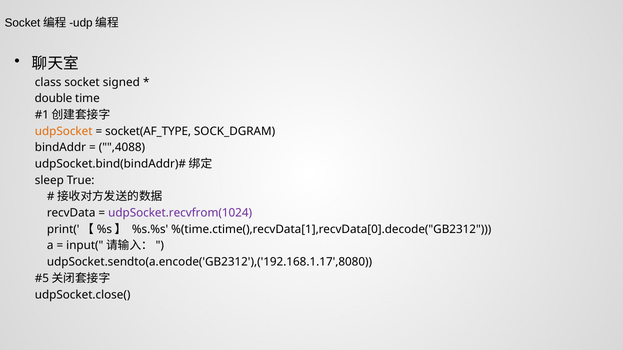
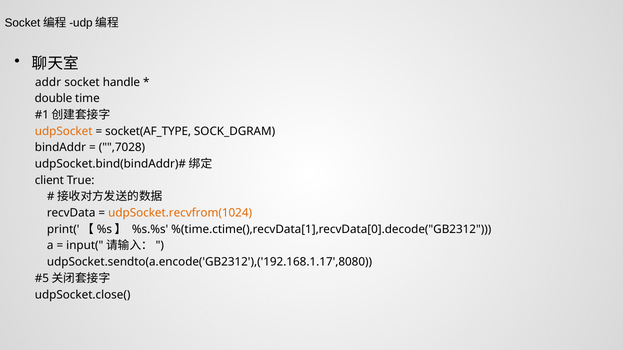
class: class -> addr
signed: signed -> handle
,4088: ,4088 -> ,7028
sleep: sleep -> client
udpSocket.recvfrom(1024 colour: purple -> orange
